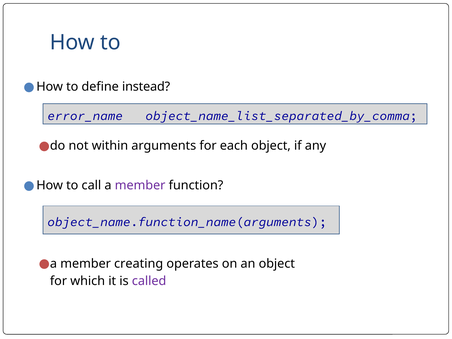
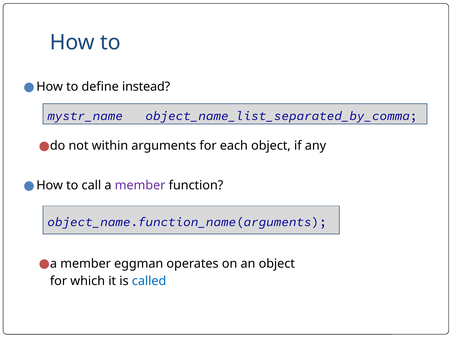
error_name: error_name -> mystr_name
creating: creating -> eggman
called colour: purple -> blue
